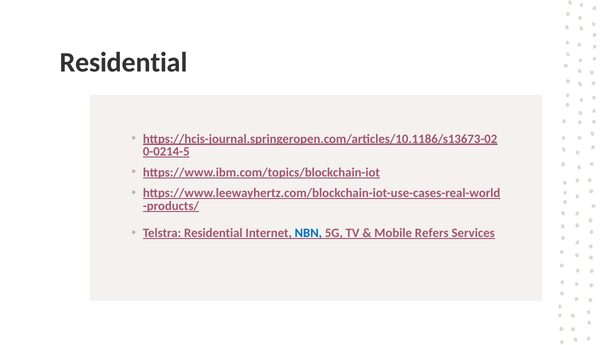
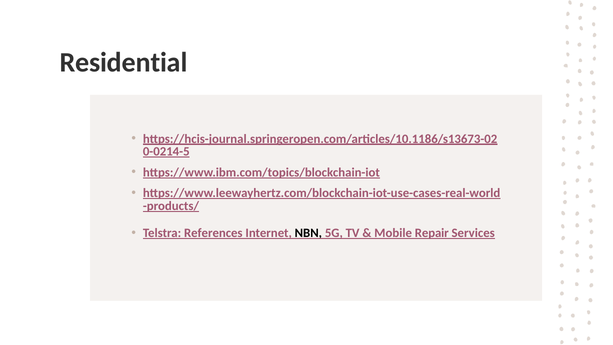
Telstra Residential: Residential -> References
NBN colour: blue -> black
Refers: Refers -> Repair
